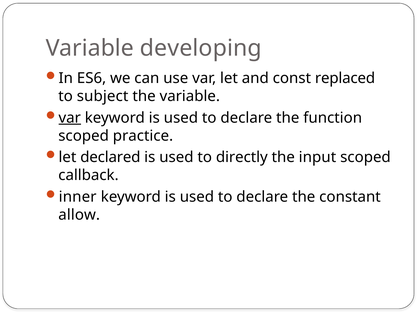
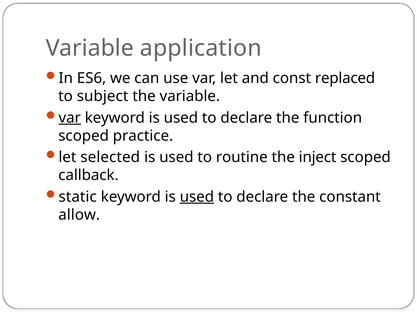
developing: developing -> application
declared: declared -> selected
directly: directly -> routine
input: input -> inject
inner: inner -> static
used at (197, 197) underline: none -> present
